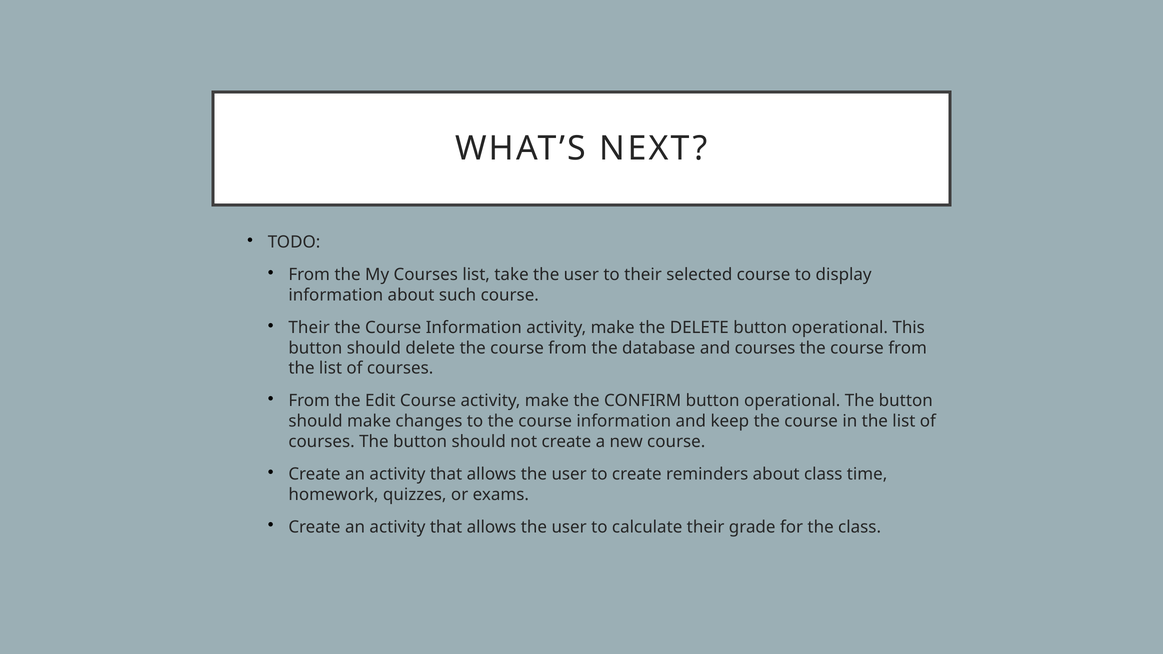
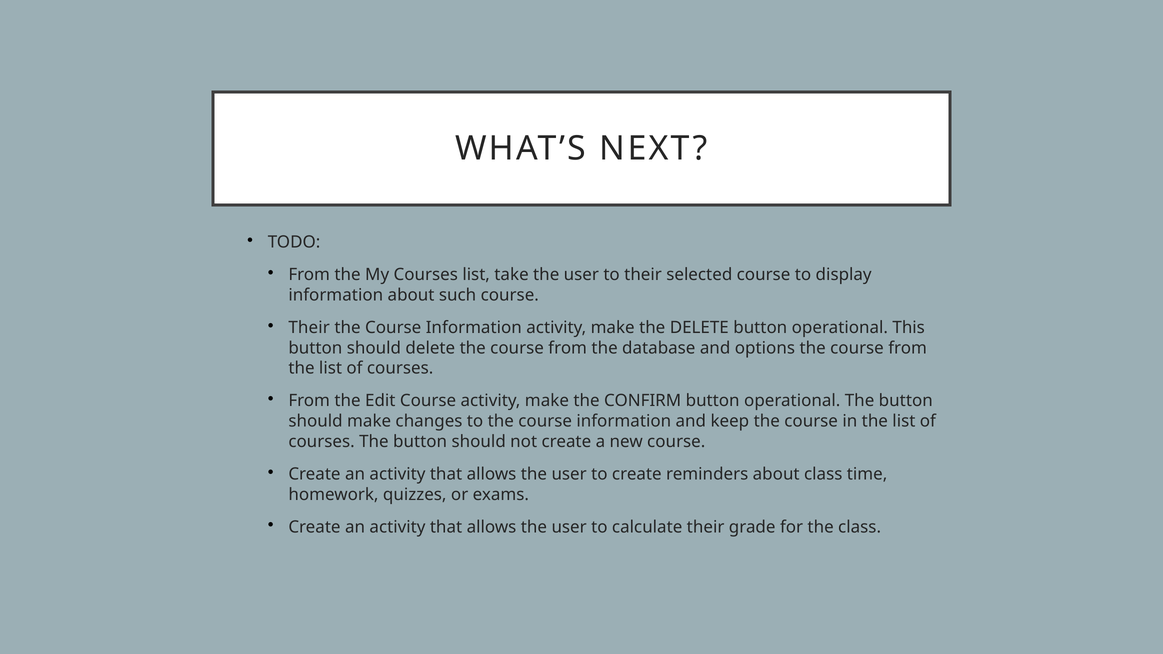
and courses: courses -> options
